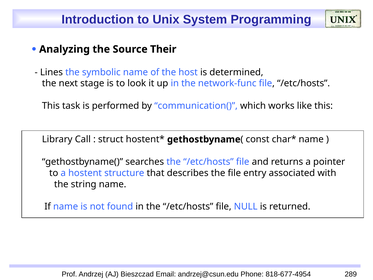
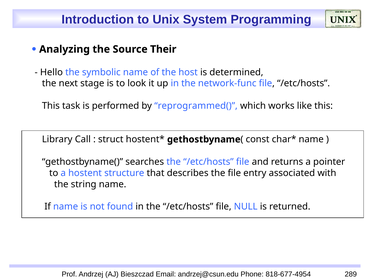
Lines: Lines -> Hello
communication(: communication( -> reprogrammed(
